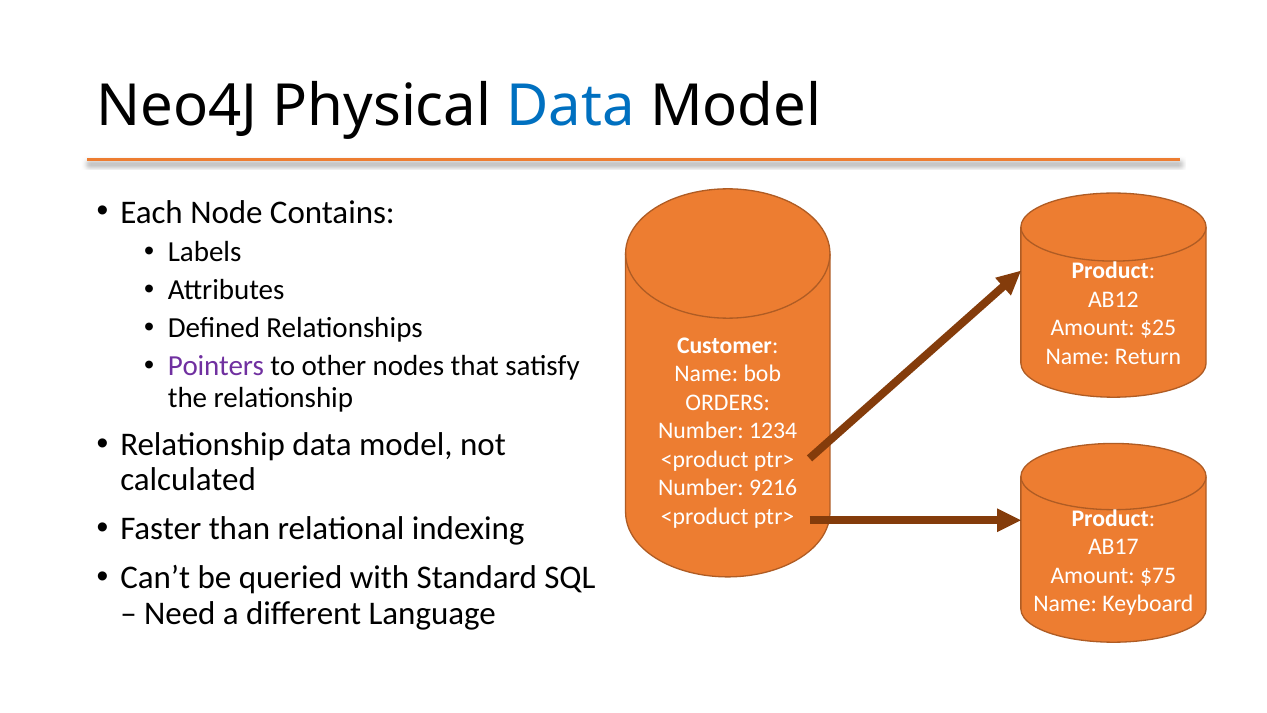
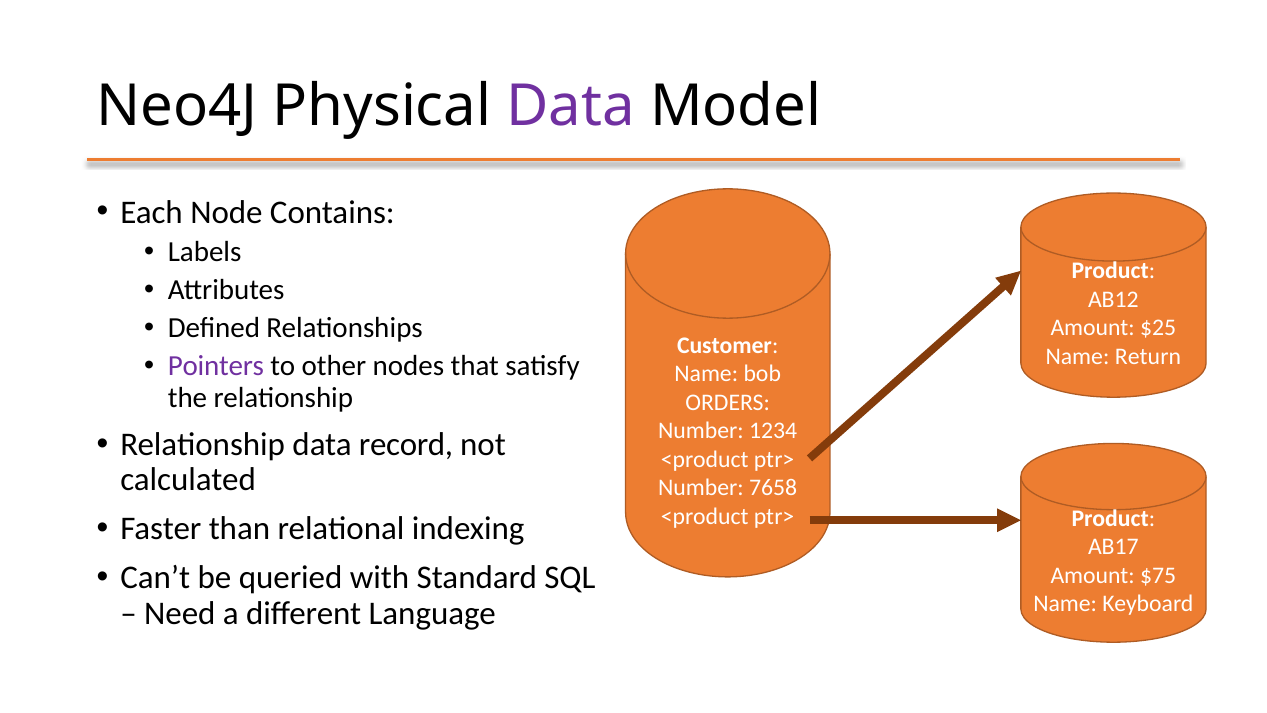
Data at (571, 106) colour: blue -> purple
Relationship data model: model -> record
9216: 9216 -> 7658
